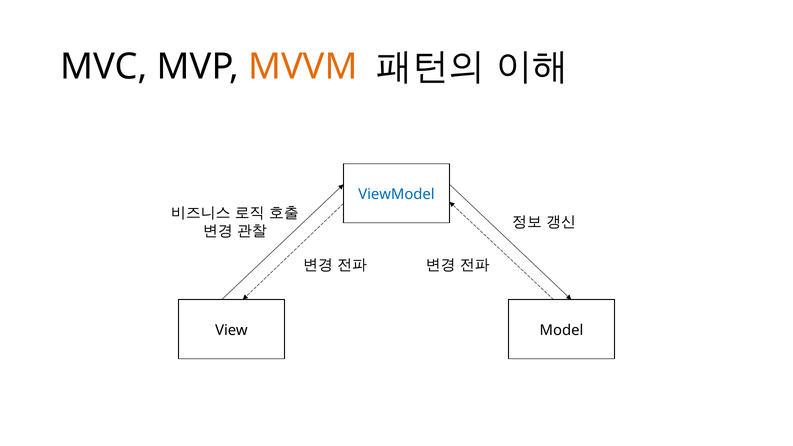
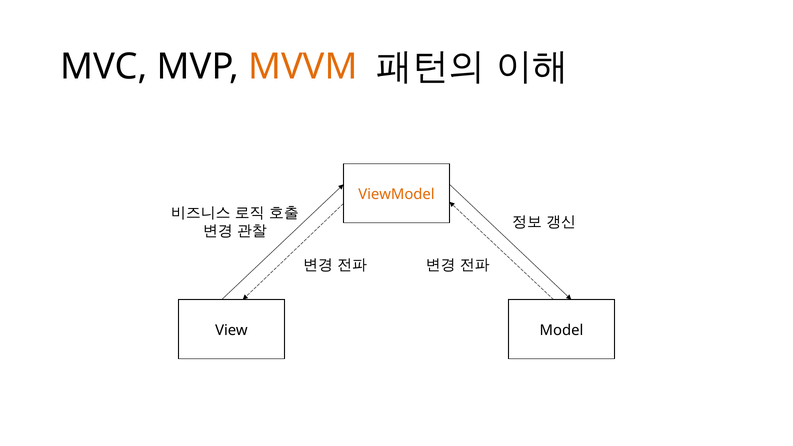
ViewModel colour: blue -> orange
